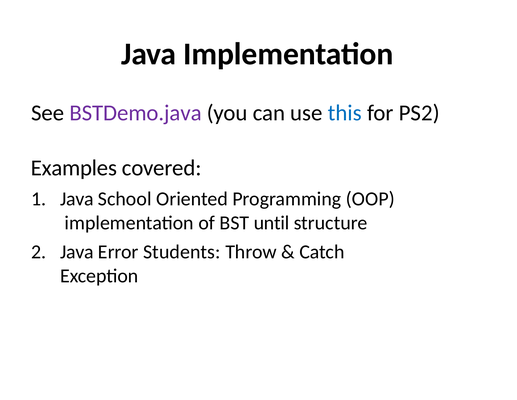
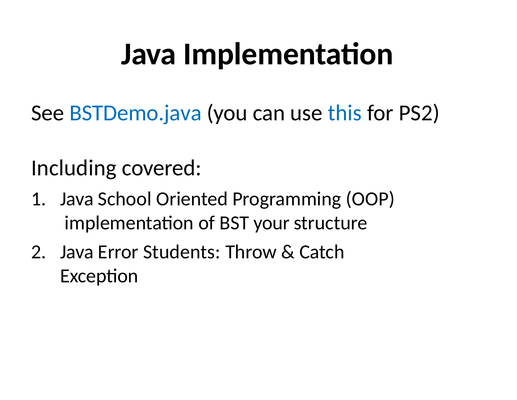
BSTDemo.java colour: purple -> blue
Examples: Examples -> Including
until: until -> your
